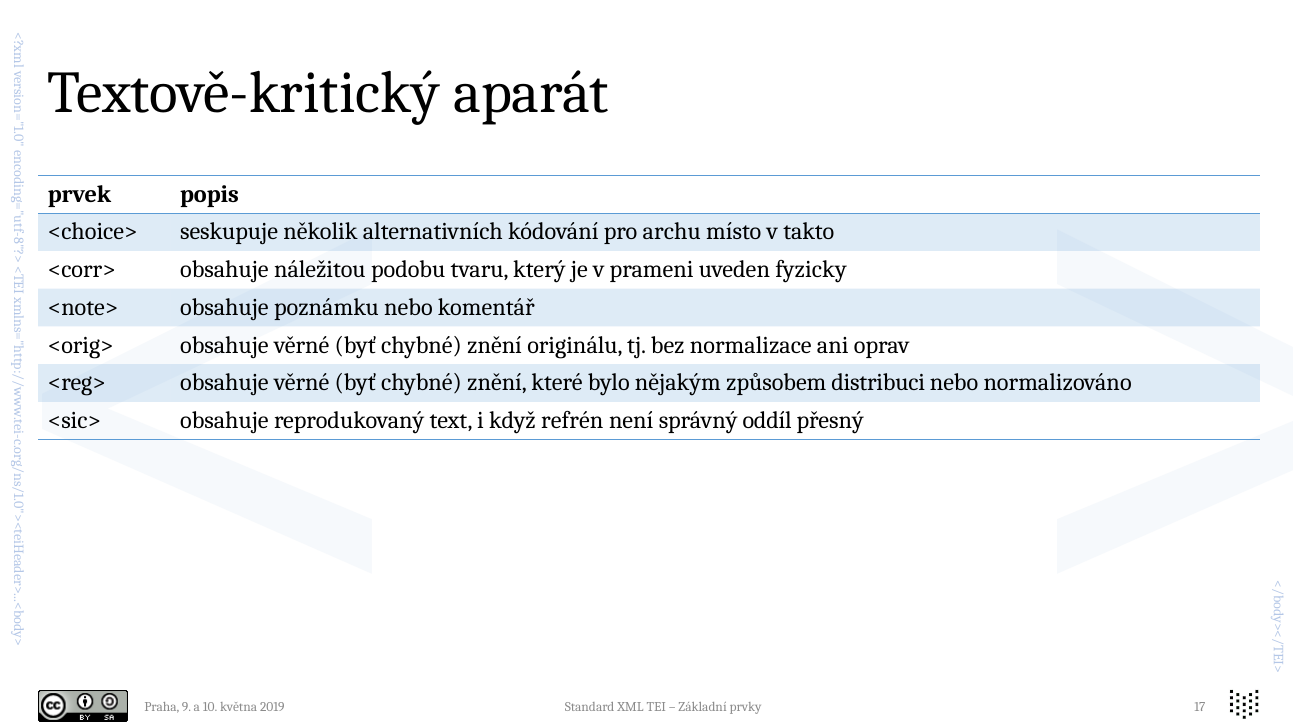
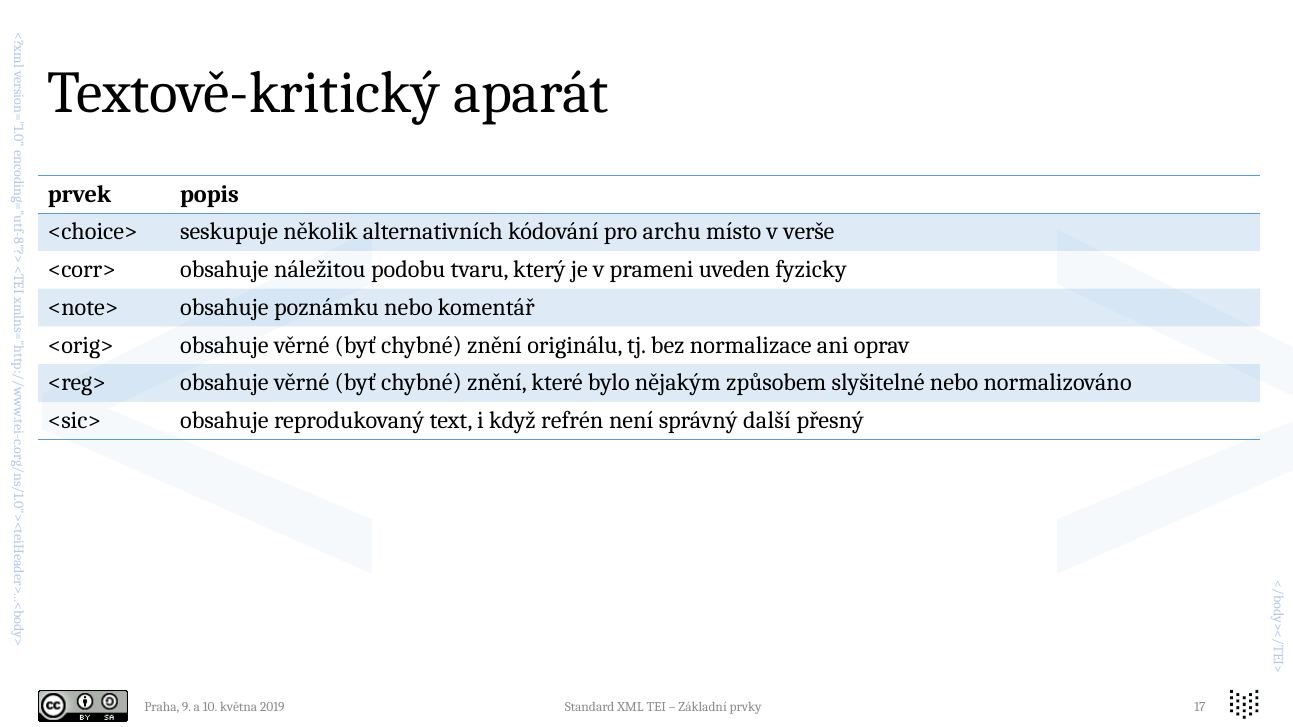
takto: takto -> verše
distribuci: distribuci -> slyšitelné
oddíl: oddíl -> další
